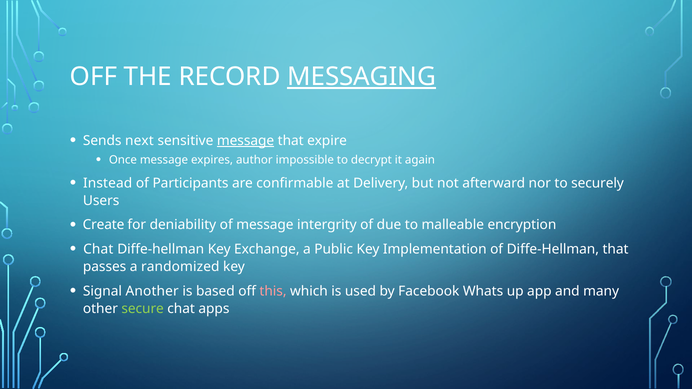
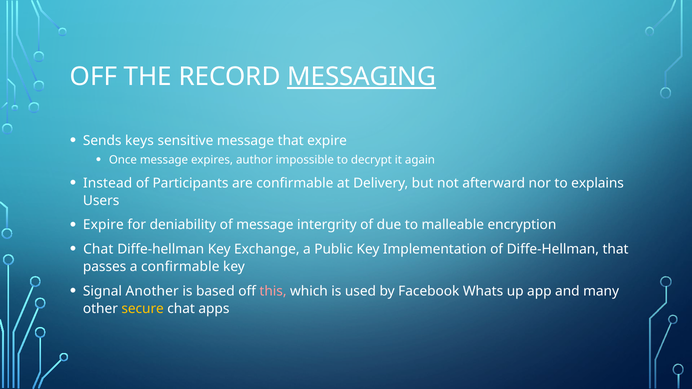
next: next -> keys
message at (246, 141) underline: present -> none
securely: securely -> explains
Create at (104, 225): Create -> Expire
a randomized: randomized -> confirmable
secure colour: light green -> yellow
